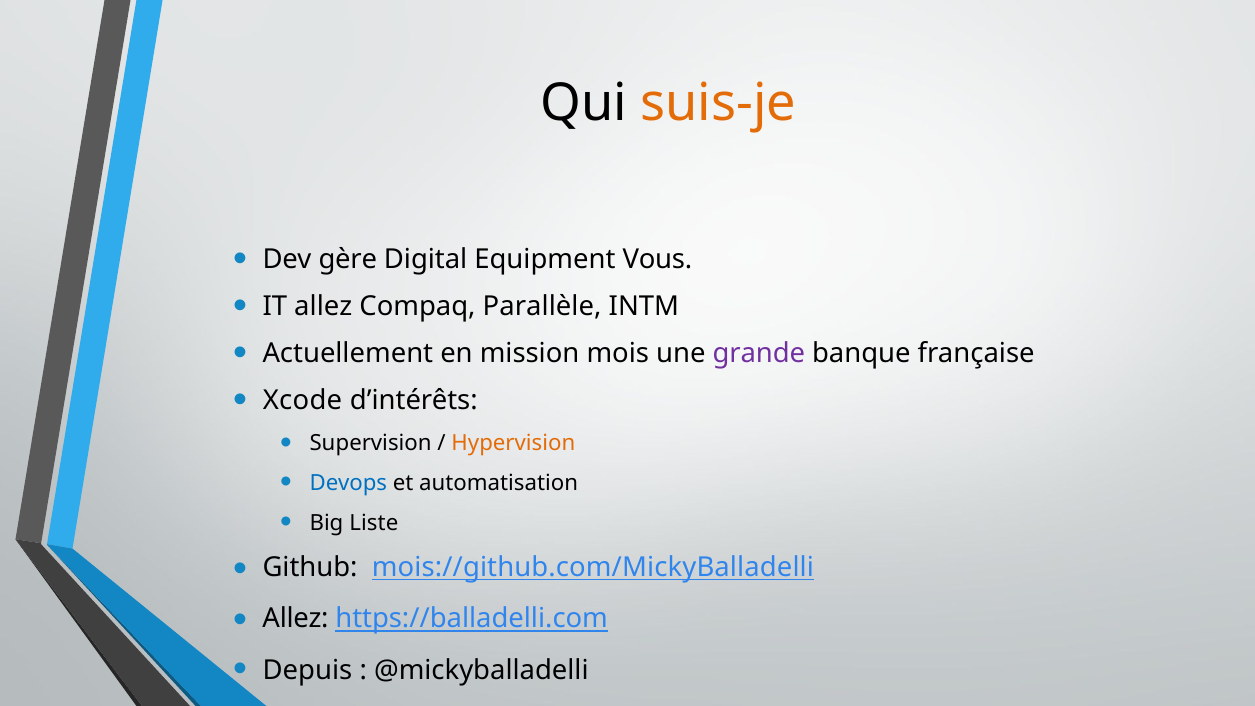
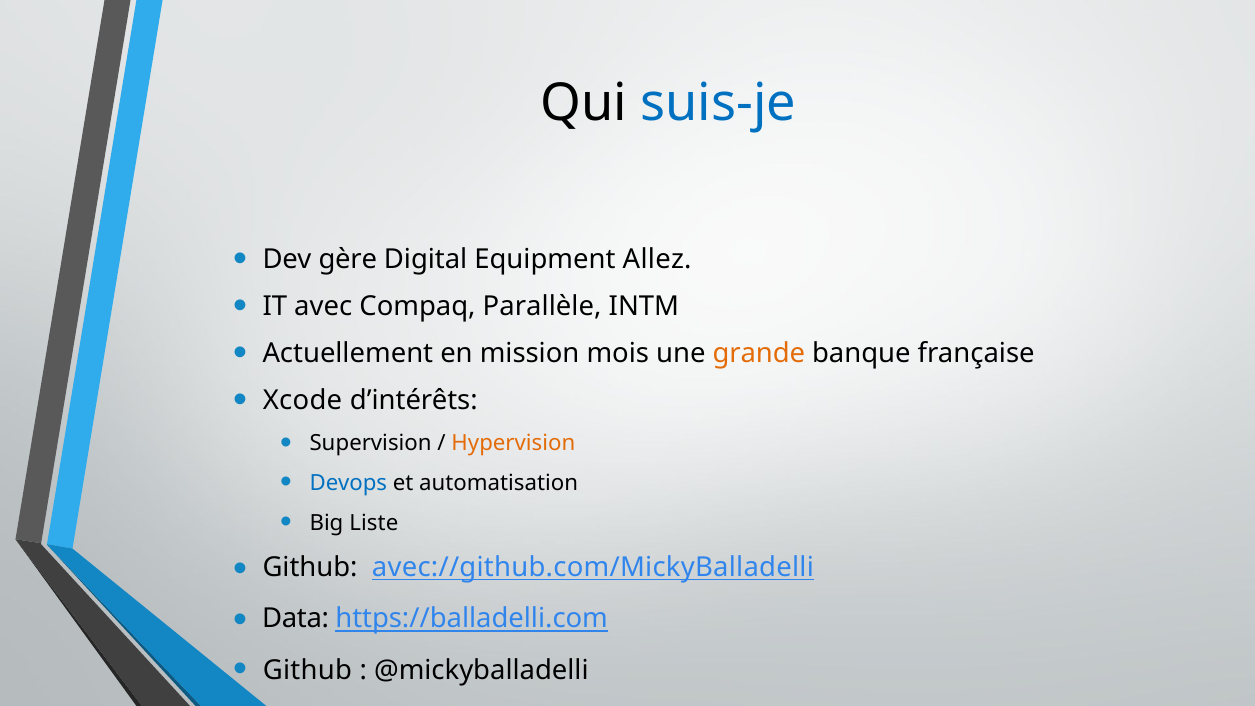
suis-je colour: orange -> blue
Vous: Vous -> Allez
IT allez: allez -> avec
grande colour: purple -> orange
mois://github.com/MickyBalladelli: mois://github.com/MickyBalladelli -> avec://github.com/MickyBalladelli
Allez at (296, 618): Allez -> Data
Depuis at (307, 670): Depuis -> Github
